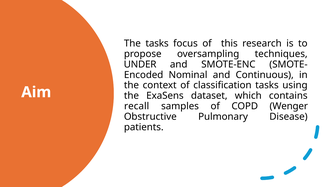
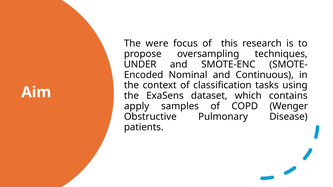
The tasks: tasks -> were
recall: recall -> apply
